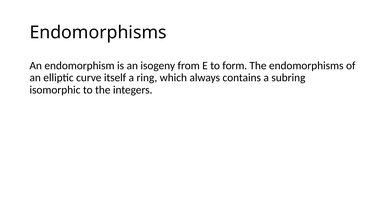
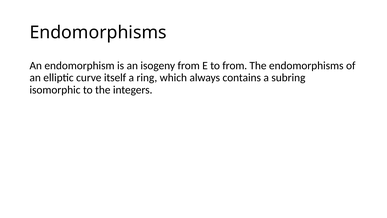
to form: form -> from
